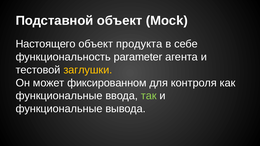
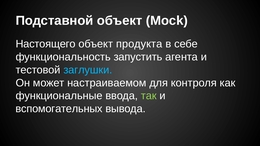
parameter: parameter -> запустить
заглушки colour: yellow -> light blue
фиксированном: фиксированном -> настраиваемом
функциональные at (59, 109): функциональные -> вспомогательных
